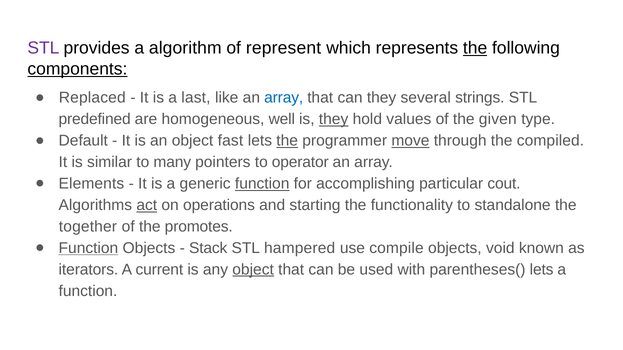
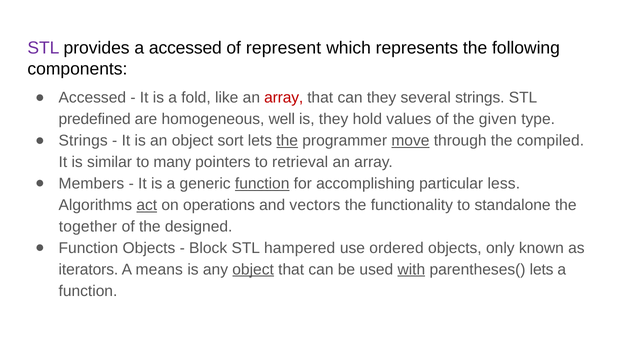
a algorithm: algorithm -> accessed
the at (475, 48) underline: present -> none
components underline: present -> none
Replaced at (92, 98): Replaced -> Accessed
last: last -> fold
array at (284, 98) colour: blue -> red
they at (334, 119) underline: present -> none
Default at (83, 141): Default -> Strings
fast: fast -> sort
operator: operator -> retrieval
Elements: Elements -> Members
cout: cout -> less
starting: starting -> vectors
promotes: promotes -> designed
Function at (88, 248) underline: present -> none
Stack: Stack -> Block
compile: compile -> ordered
void: void -> only
current: current -> means
with underline: none -> present
